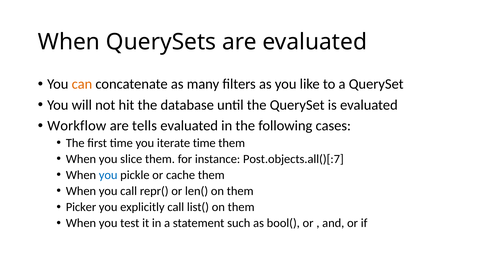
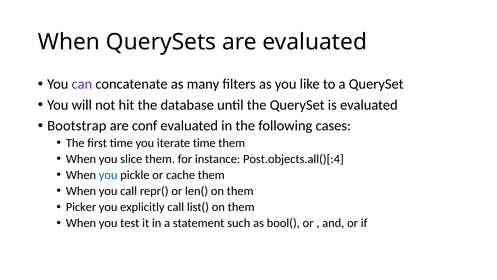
can colour: orange -> purple
Workflow: Workflow -> Bootstrap
tells: tells -> conf
Post.objects.all()[:7: Post.objects.all()[:7 -> Post.objects.all()[:4
